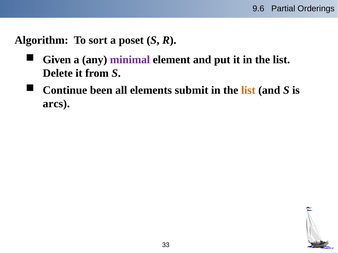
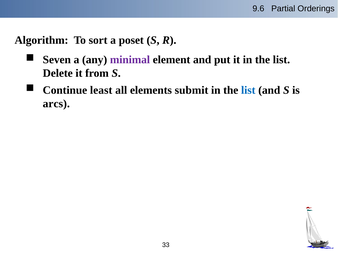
Given: Given -> Seven
been: been -> least
list at (248, 90) colour: orange -> blue
